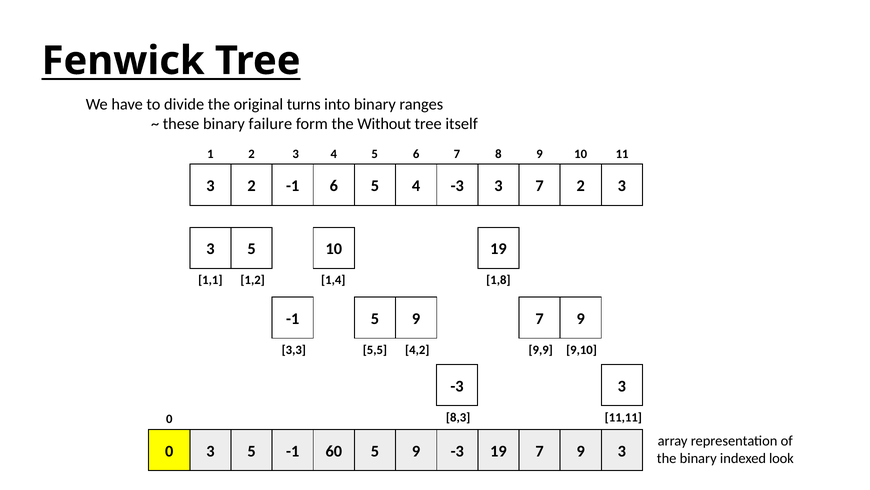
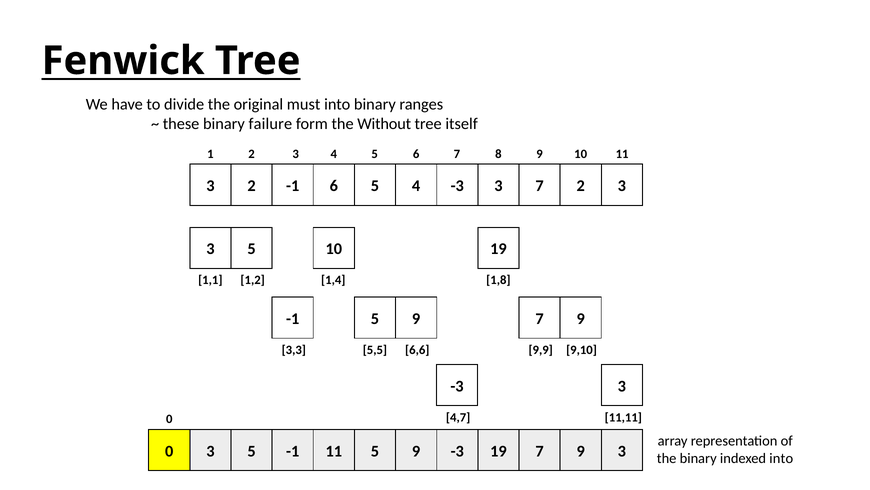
turns: turns -> must
4,2: 4,2 -> 6,6
8,3: 8,3 -> 4,7
-1 60: 60 -> 11
indexed look: look -> into
